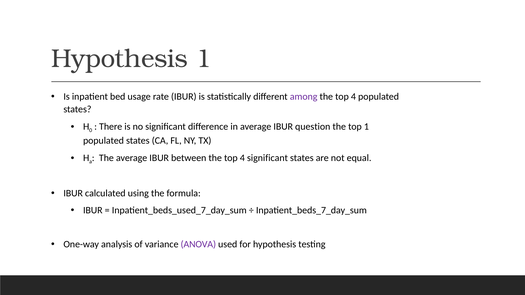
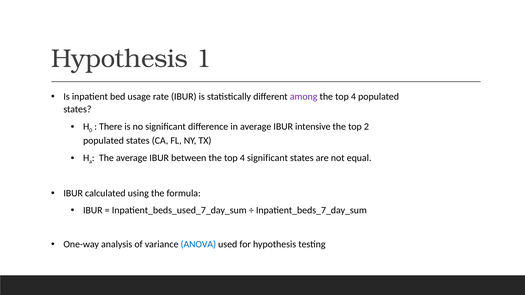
question: question -> intensive
top 1: 1 -> 2
ANOVA colour: purple -> blue
